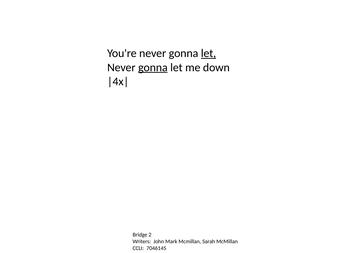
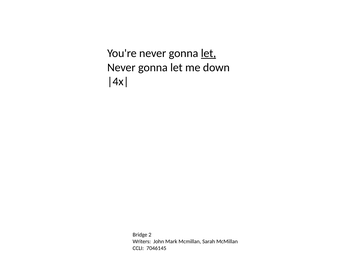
gonna at (153, 67) underline: present -> none
